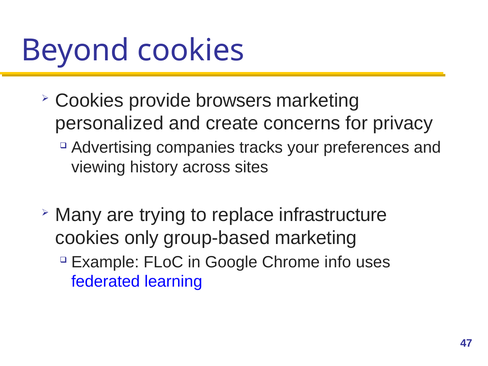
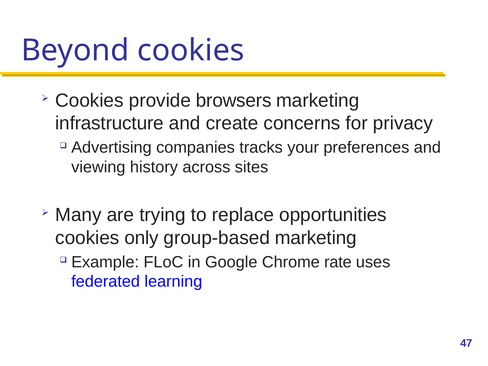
personalized: personalized -> infrastructure
infrastructure: infrastructure -> opportunities
info: info -> rate
